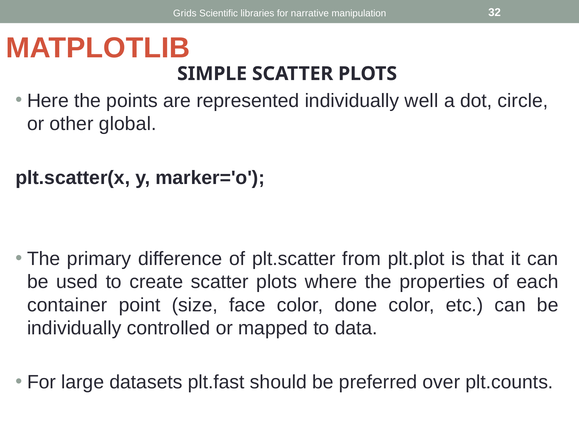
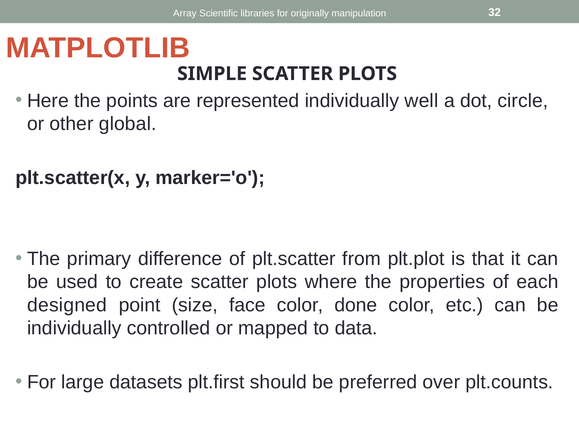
Grids: Grids -> Array
narrative: narrative -> originally
container: container -> designed
plt.fast: plt.fast -> plt.first
